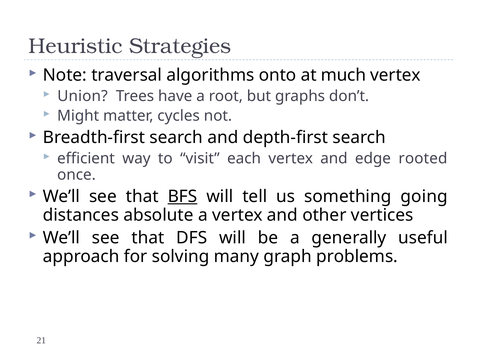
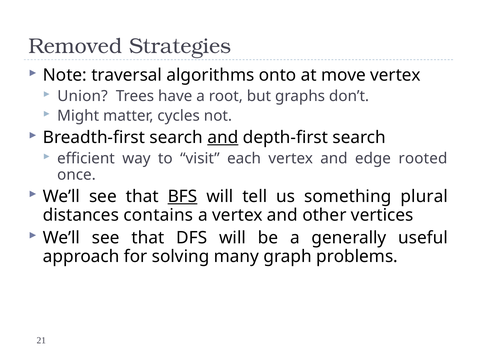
Heuristic: Heuristic -> Removed
much: much -> move
and at (223, 137) underline: none -> present
going: going -> plural
absolute: absolute -> contains
